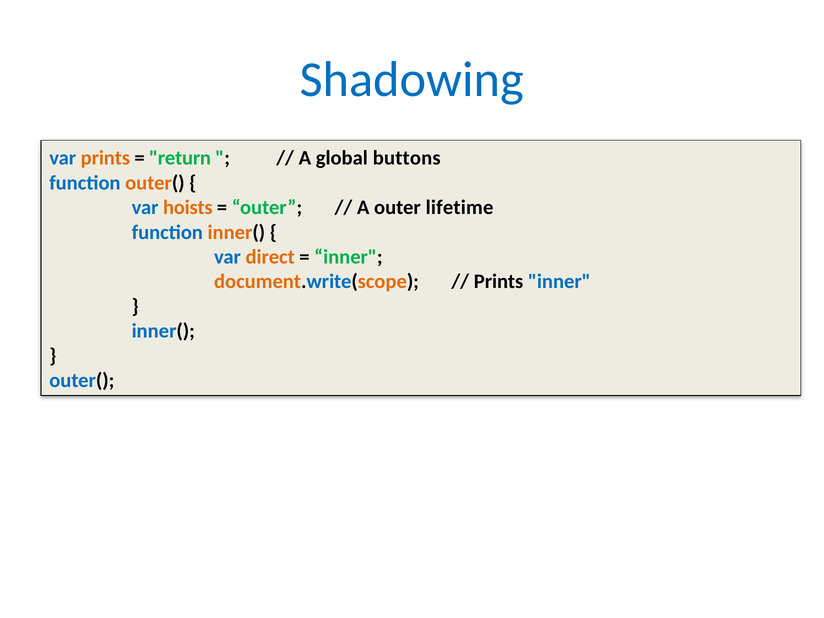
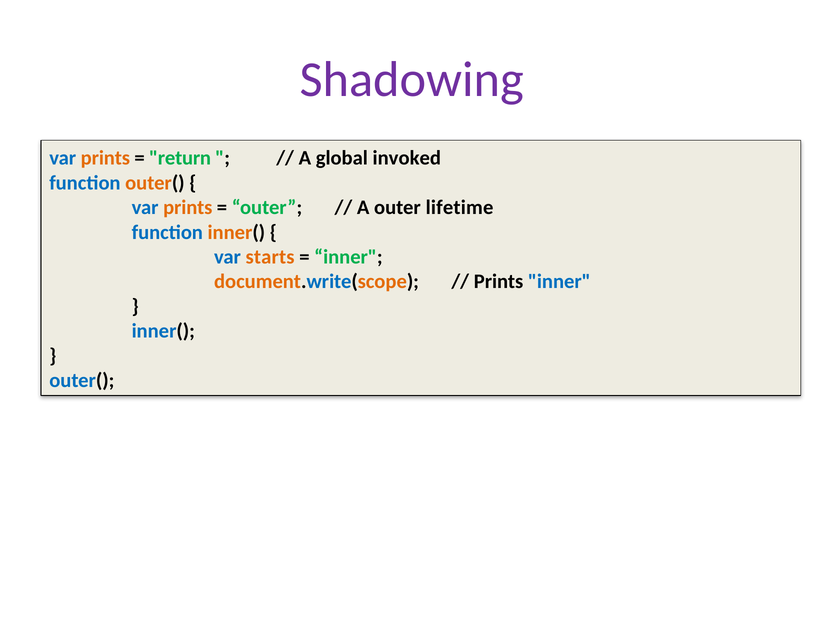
Shadowing colour: blue -> purple
buttons: buttons -> invoked
hoists at (188, 208): hoists -> prints
direct: direct -> starts
